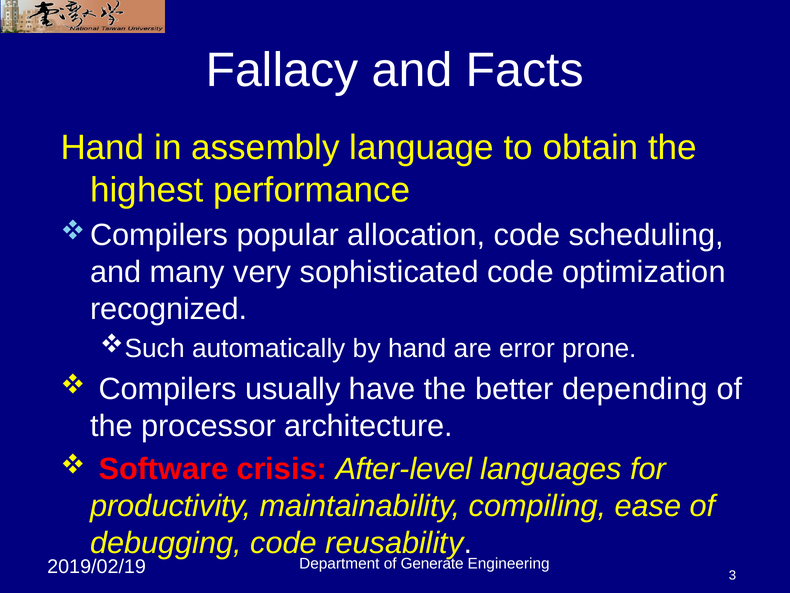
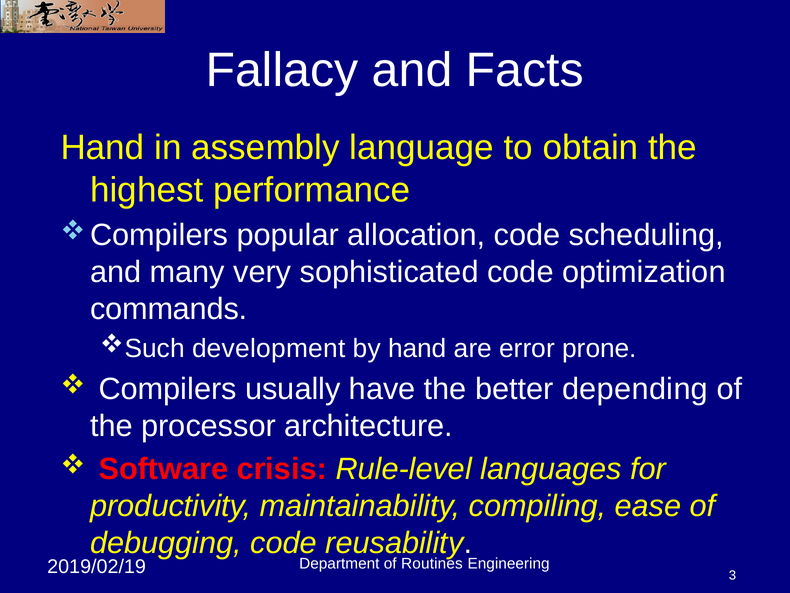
recognized: recognized -> commands
automatically: automatically -> development
After-level: After-level -> Rule-level
Generate: Generate -> Routines
